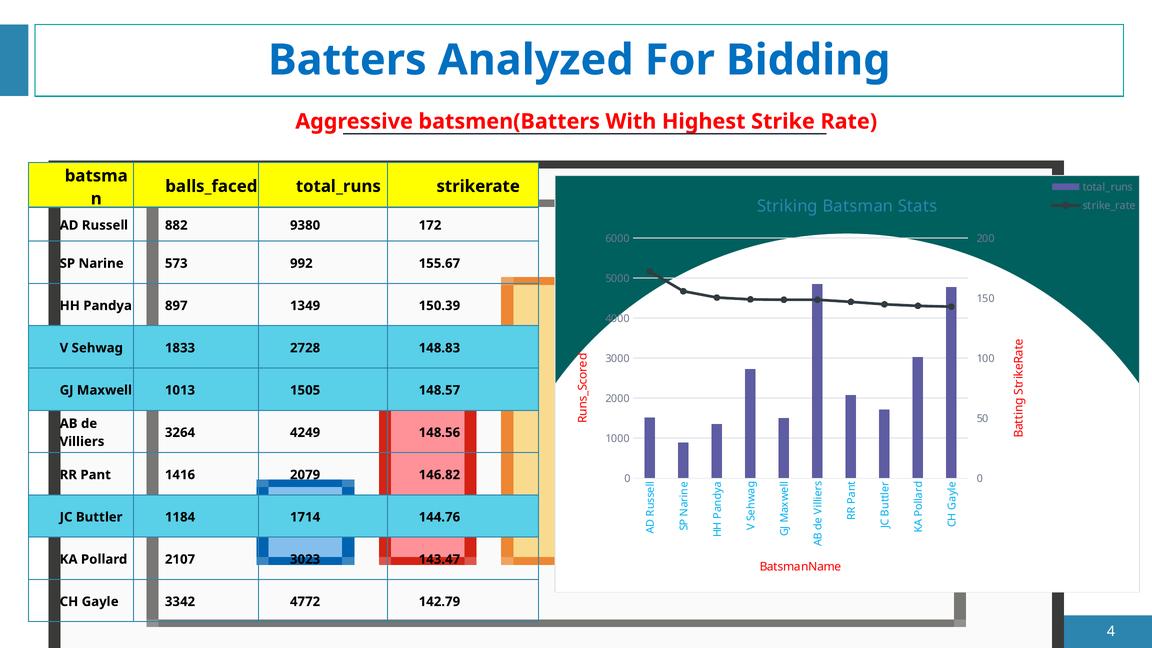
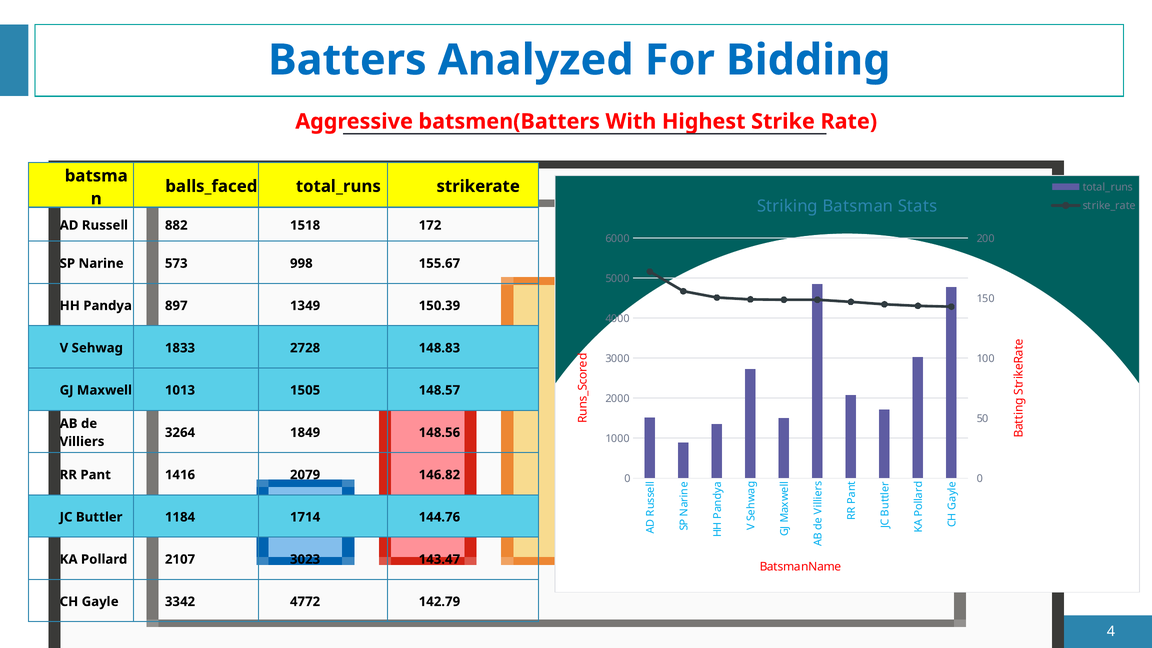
9380: 9380 -> 1518
992: 992 -> 998
4249: 4249 -> 1849
